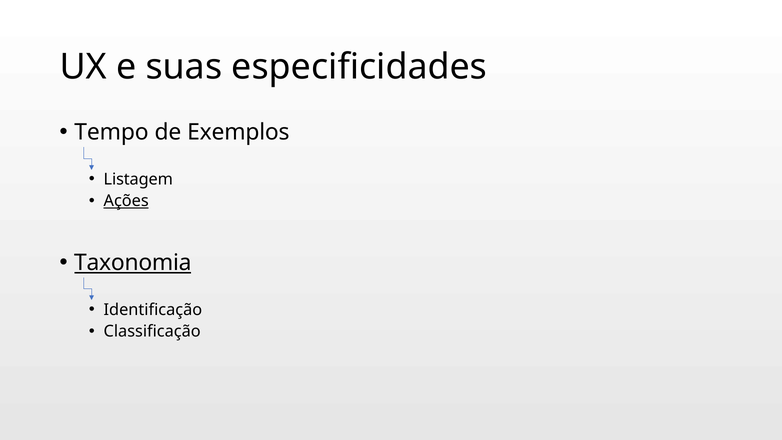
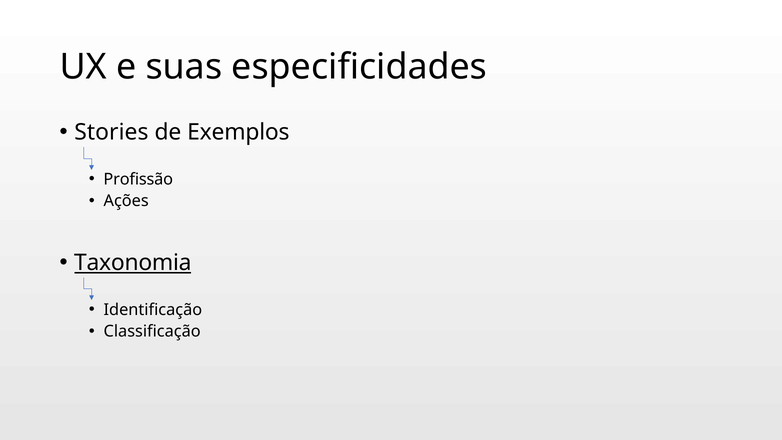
Tempo: Tempo -> Stories
Listagem: Listagem -> Profissão
Ações underline: present -> none
